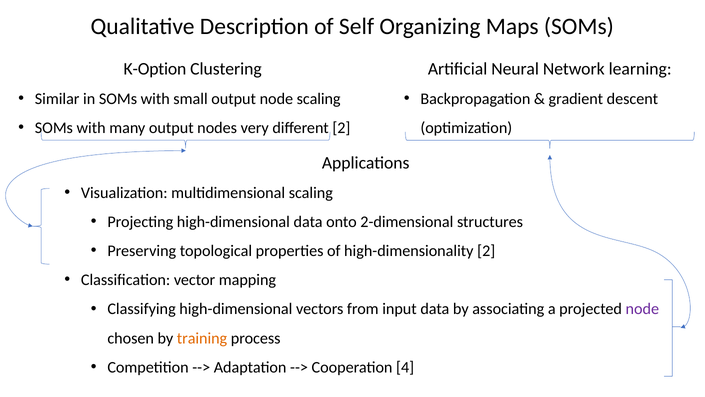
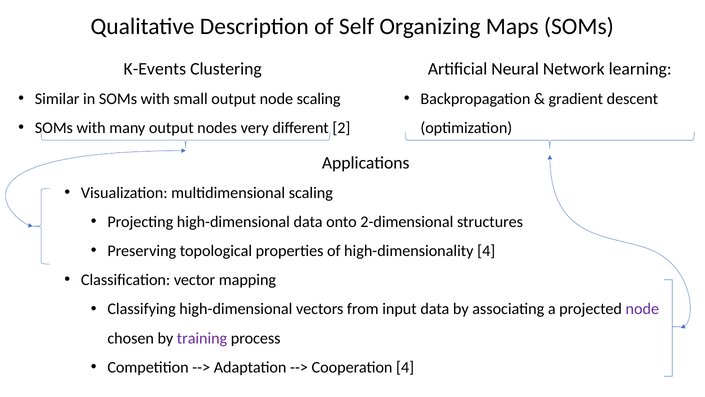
K-Option: K-Option -> K-Events
high-dimensionality 2: 2 -> 4
training colour: orange -> purple
